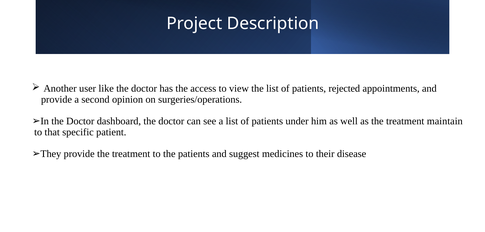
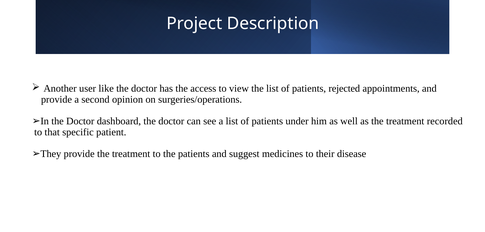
maintain: maintain -> recorded
